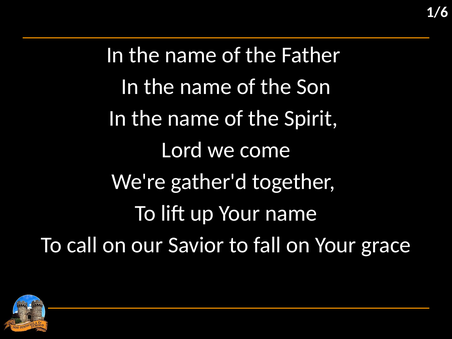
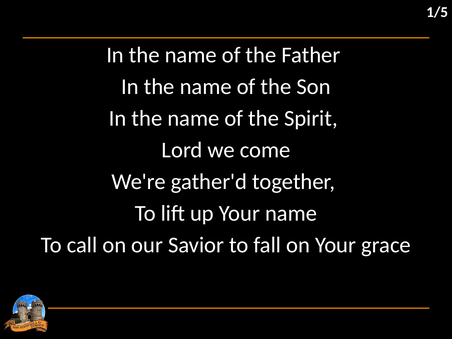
1/6: 1/6 -> 1/5
